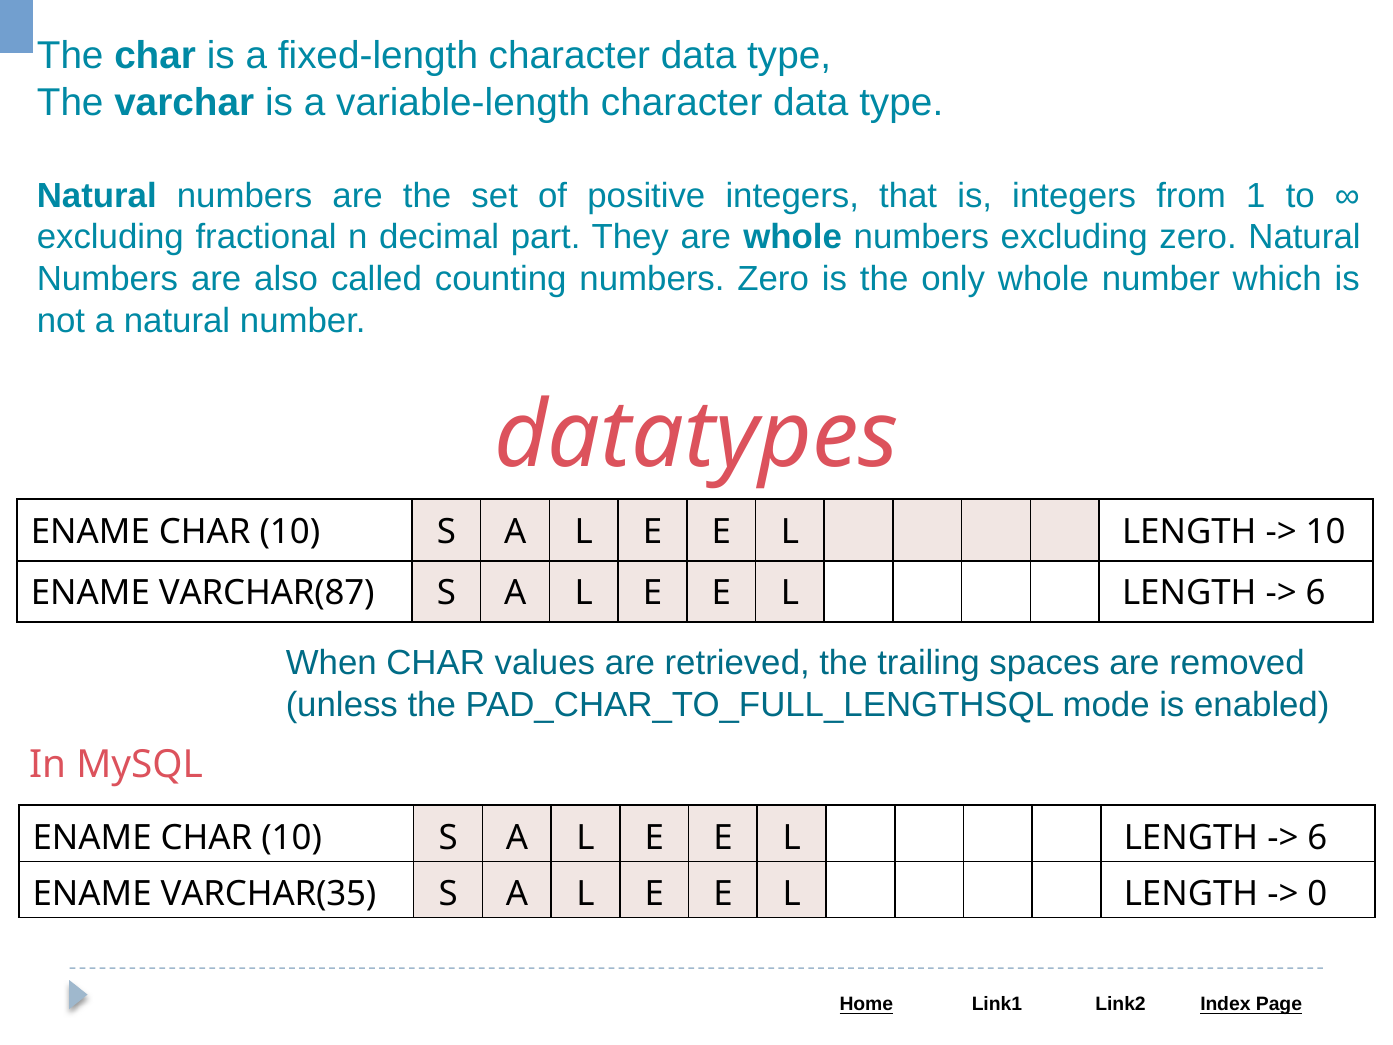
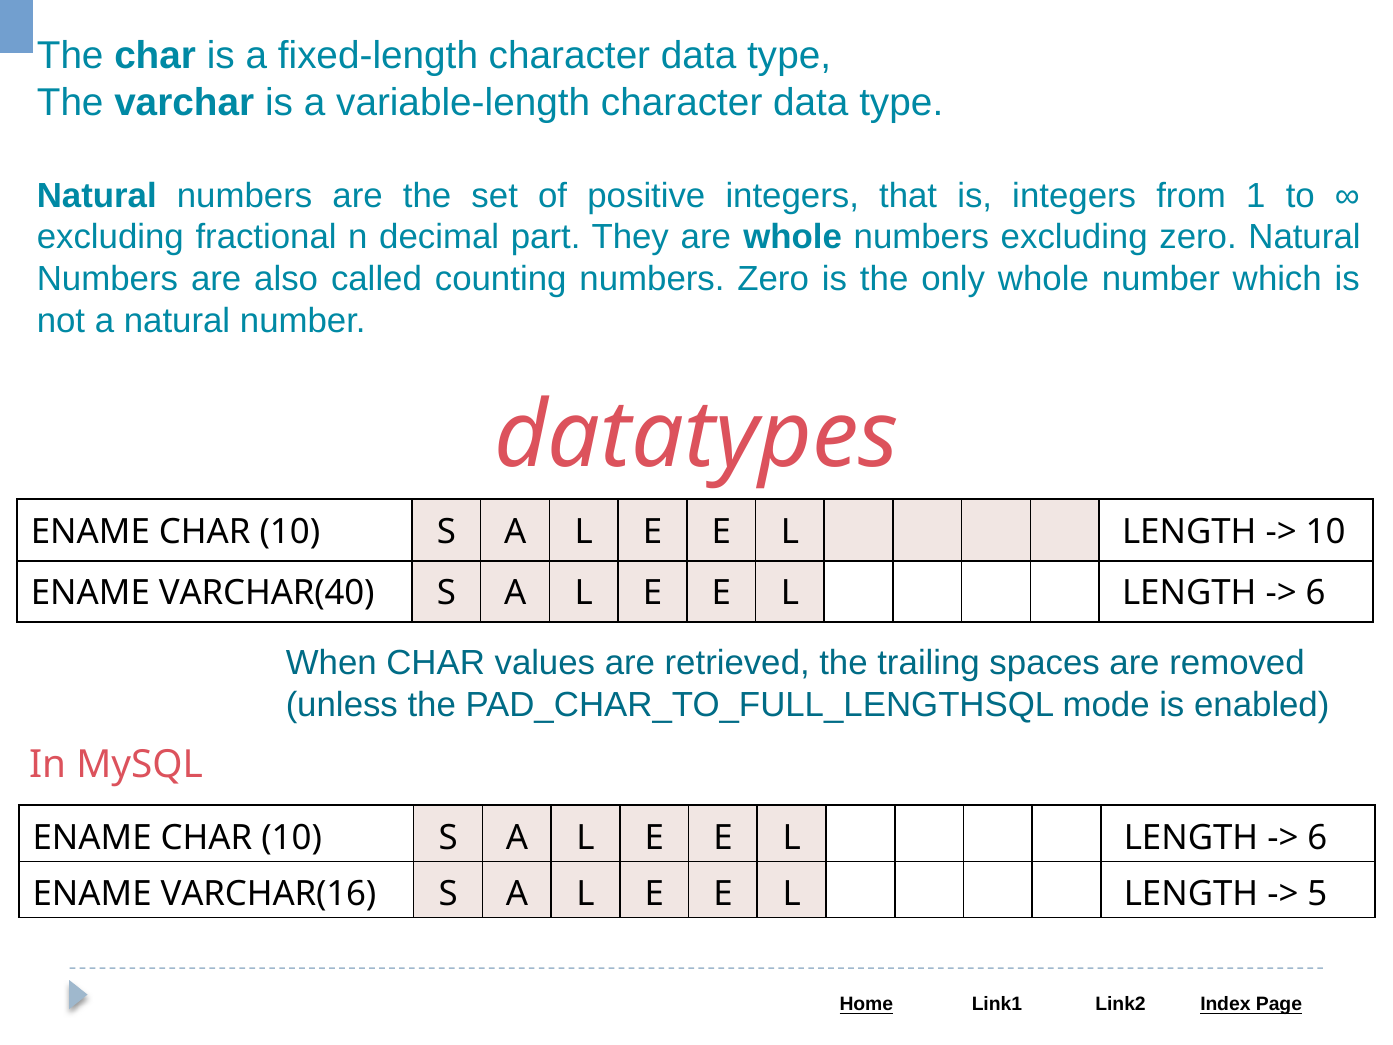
VARCHAR(87: VARCHAR(87 -> VARCHAR(40
VARCHAR(35: VARCHAR(35 -> VARCHAR(16
0: 0 -> 5
